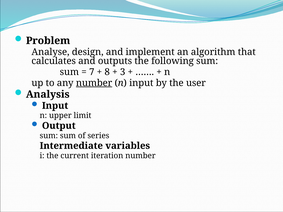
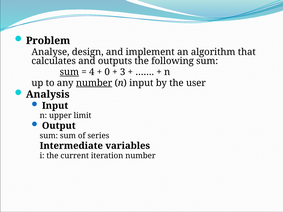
sum at (69, 72) underline: none -> present
7: 7 -> 4
8: 8 -> 0
